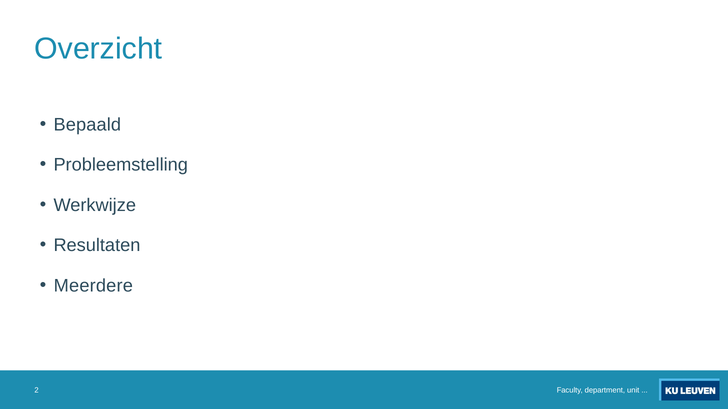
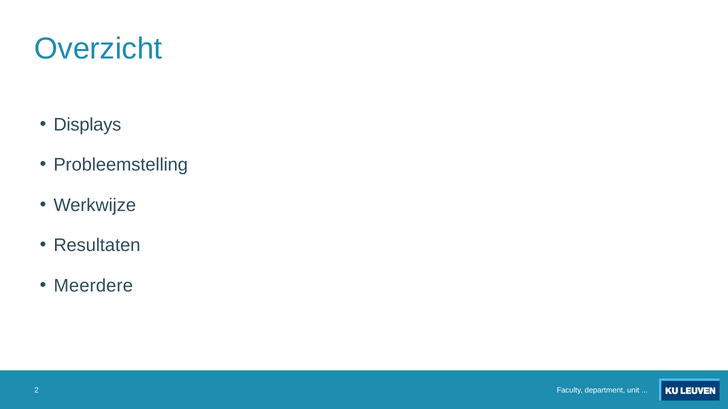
Bepaald: Bepaald -> Displays
